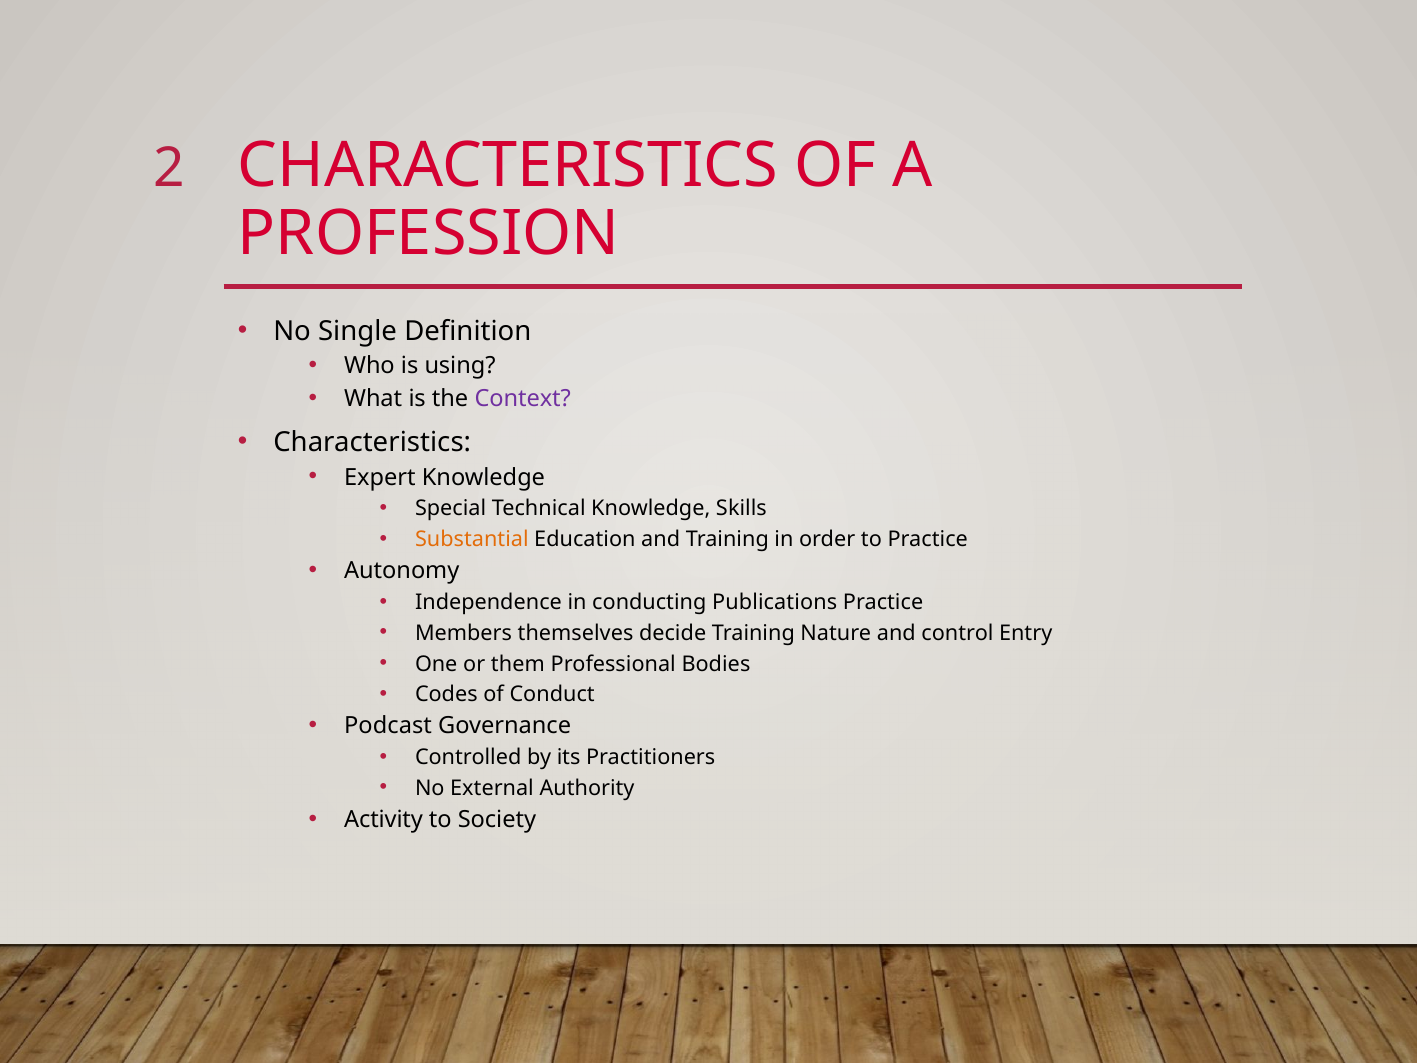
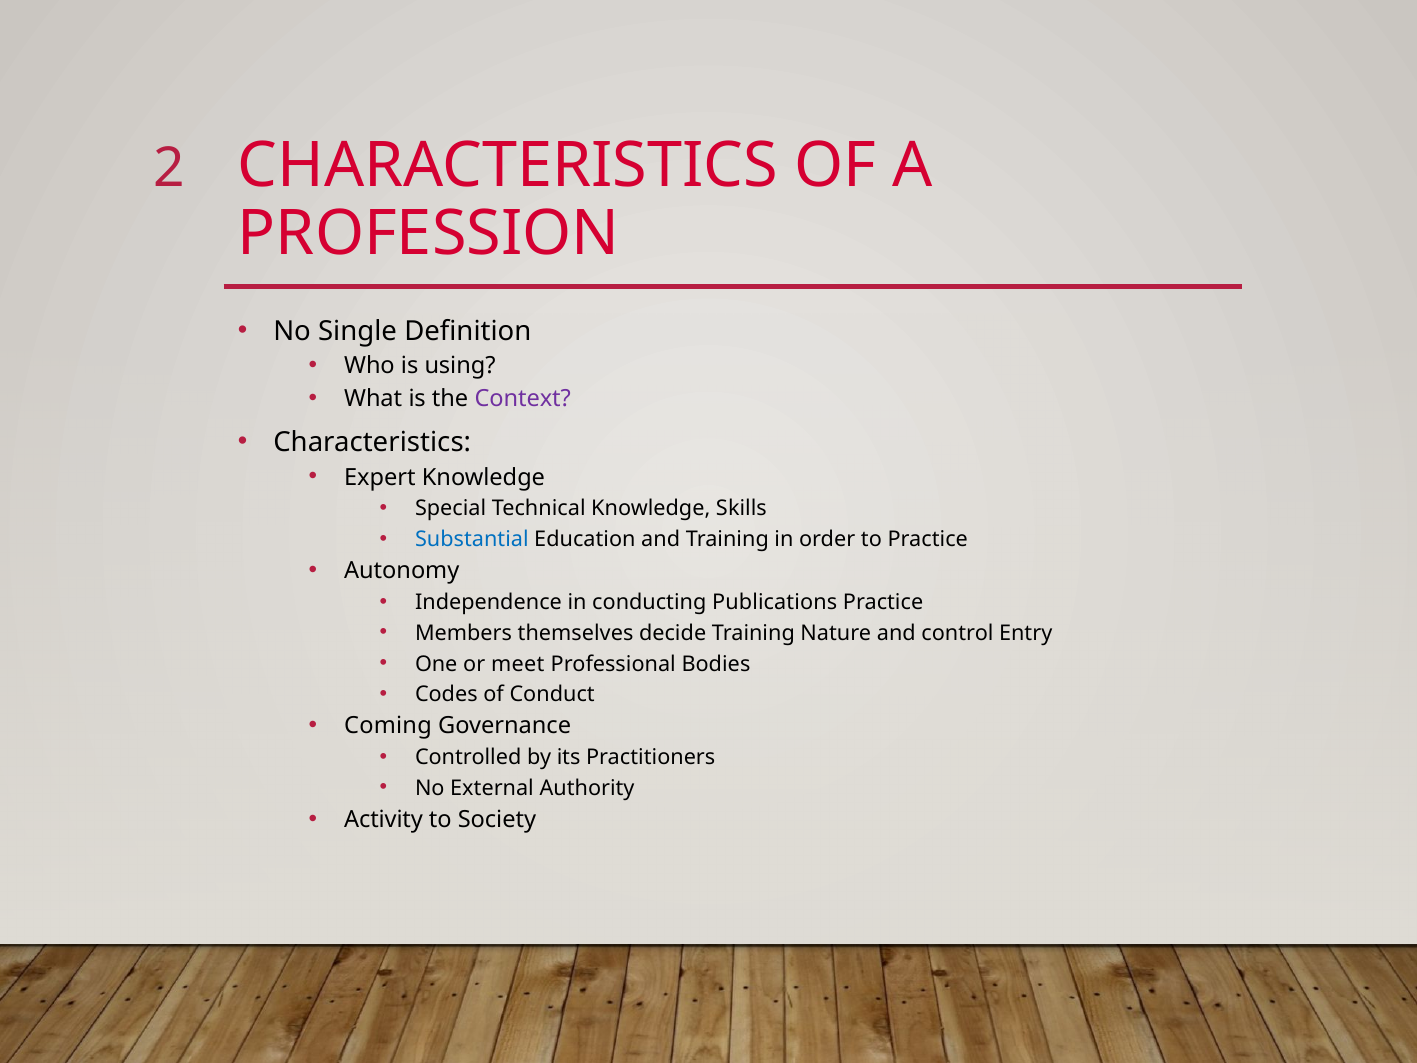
Substantial colour: orange -> blue
them: them -> meet
Podcast: Podcast -> Coming
